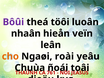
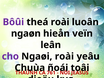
theá töôi: töôi -> roài
nhaân: nhaân -> ngaøn
cho colour: orange -> purple
